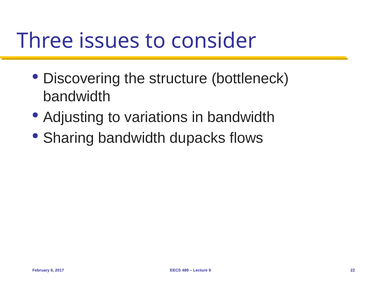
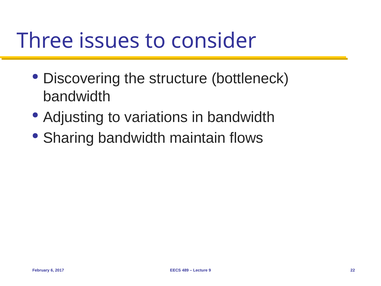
dupacks: dupacks -> maintain
